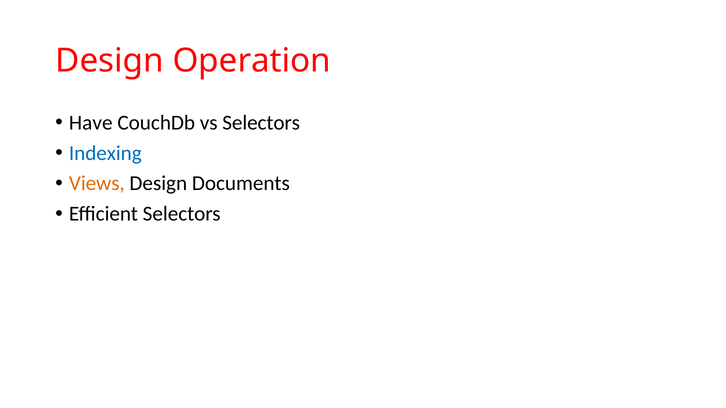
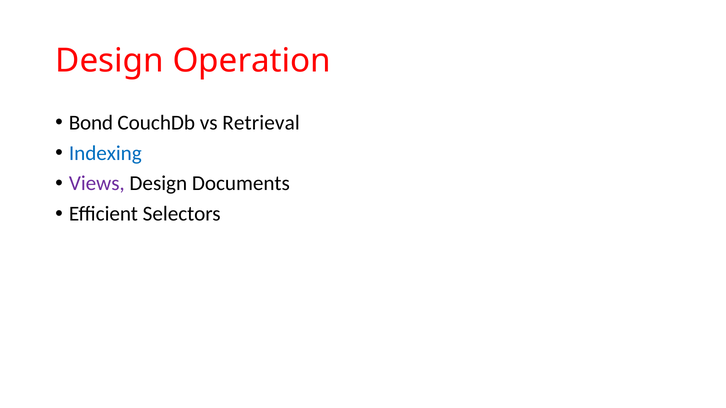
Have: Have -> Bond
vs Selectors: Selectors -> Retrieval
Views colour: orange -> purple
